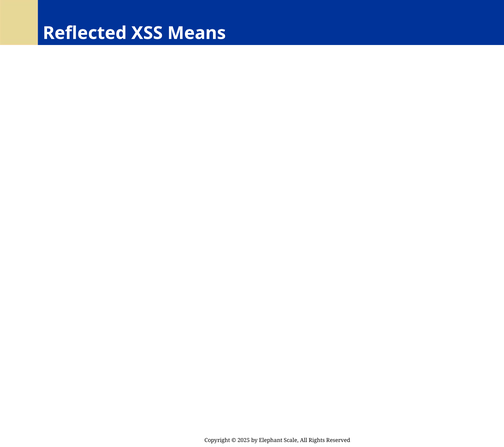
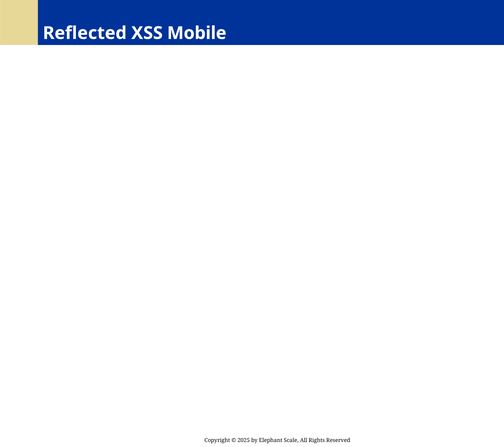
Means: Means -> Mobile
